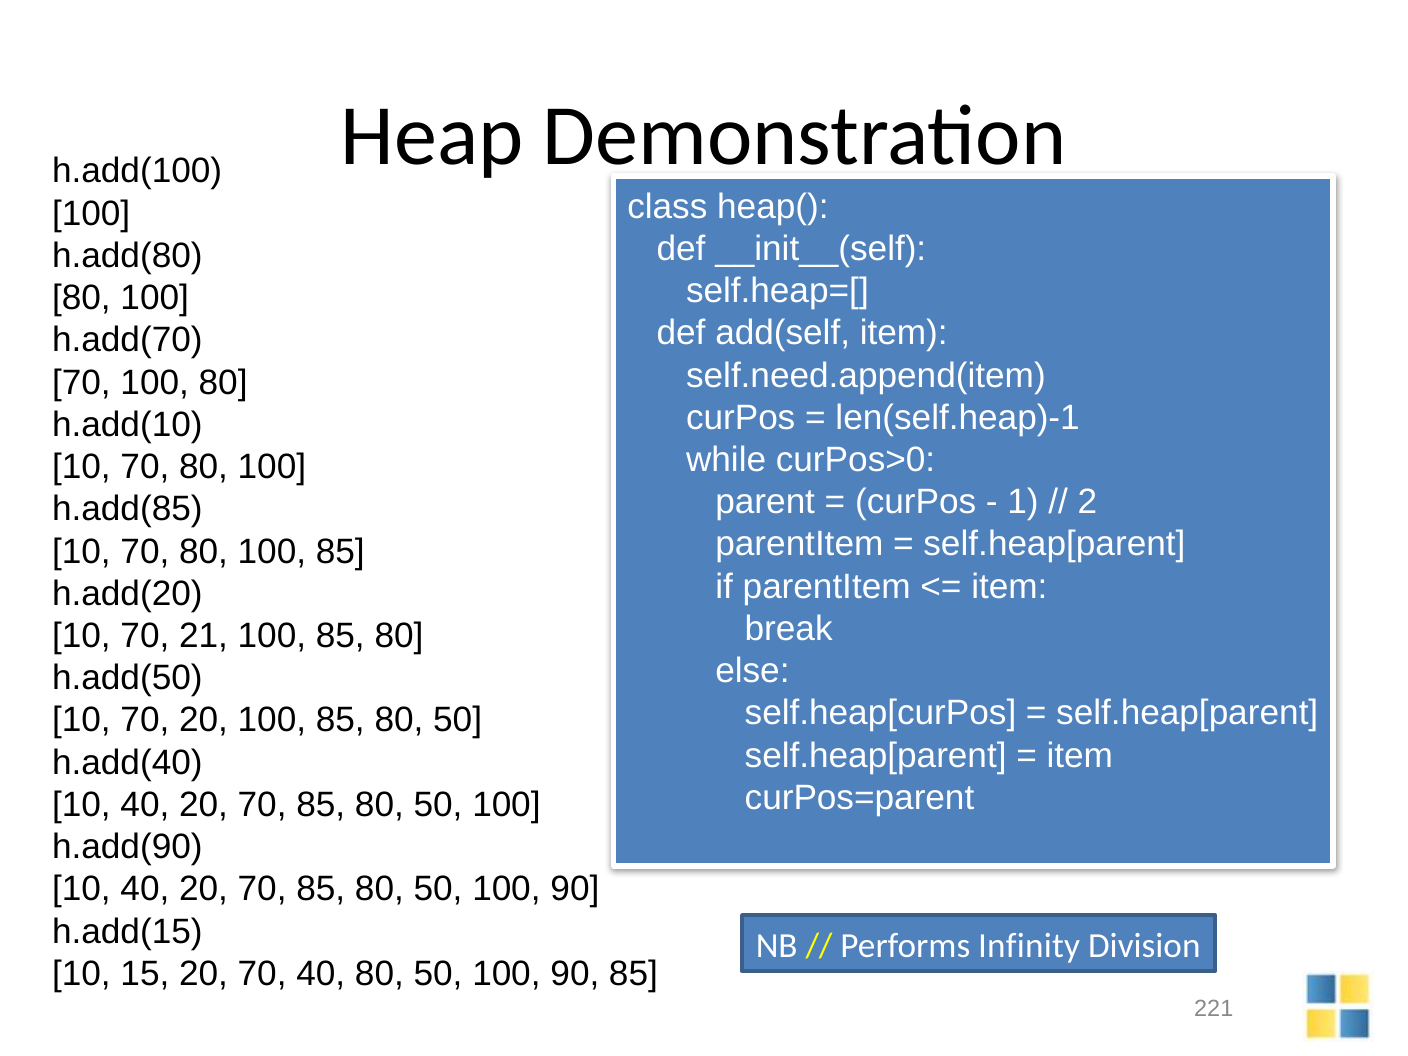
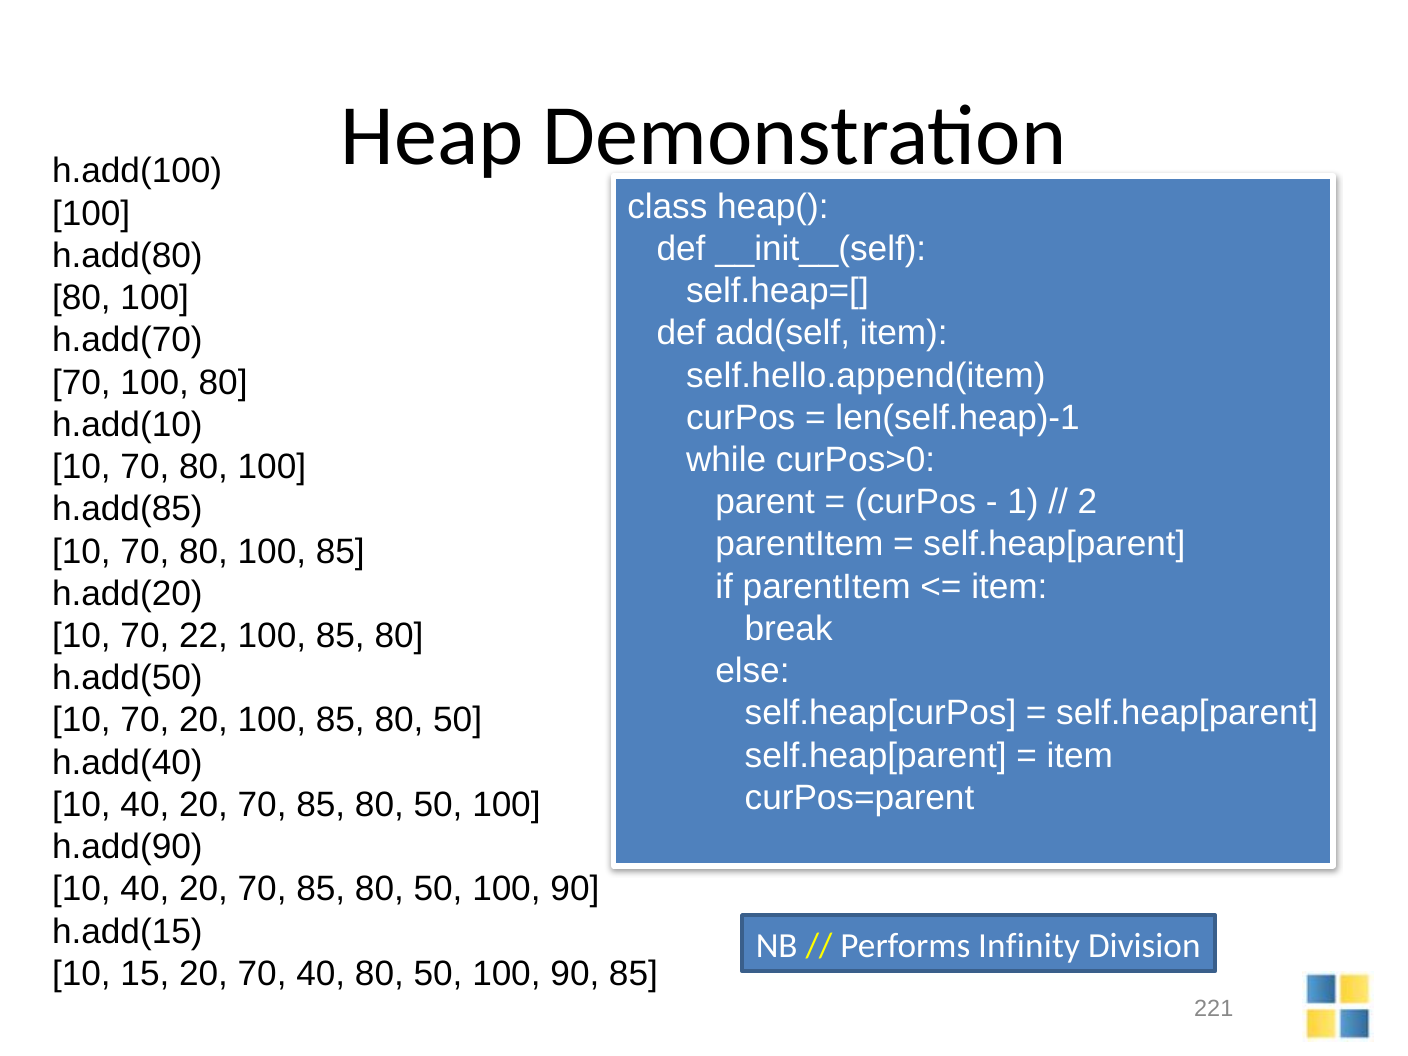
self.need.append(item: self.need.append(item -> self.hello.append(item
21: 21 -> 22
